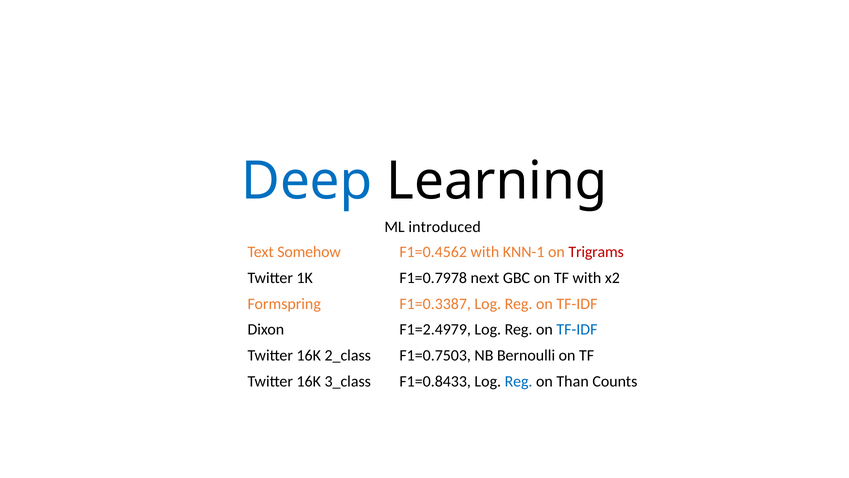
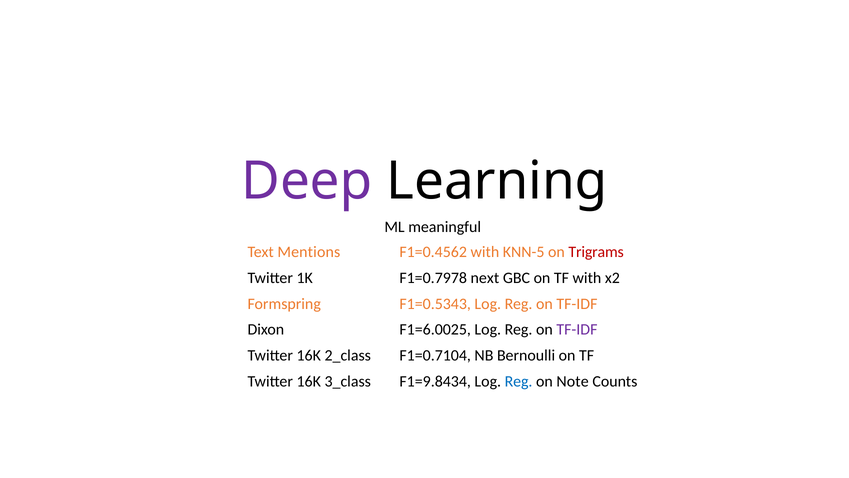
Deep colour: blue -> purple
introduced: introduced -> meaningful
Somehow: Somehow -> Mentions
KNN-1: KNN-1 -> KNN-5
F1=0.3387: F1=0.3387 -> F1=0.5343
F1=2.4979: F1=2.4979 -> F1=6.0025
TF-IDF at (577, 329) colour: blue -> purple
F1=0.7503: F1=0.7503 -> F1=0.7104
F1=0.8433: F1=0.8433 -> F1=9.8434
Than: Than -> Note
